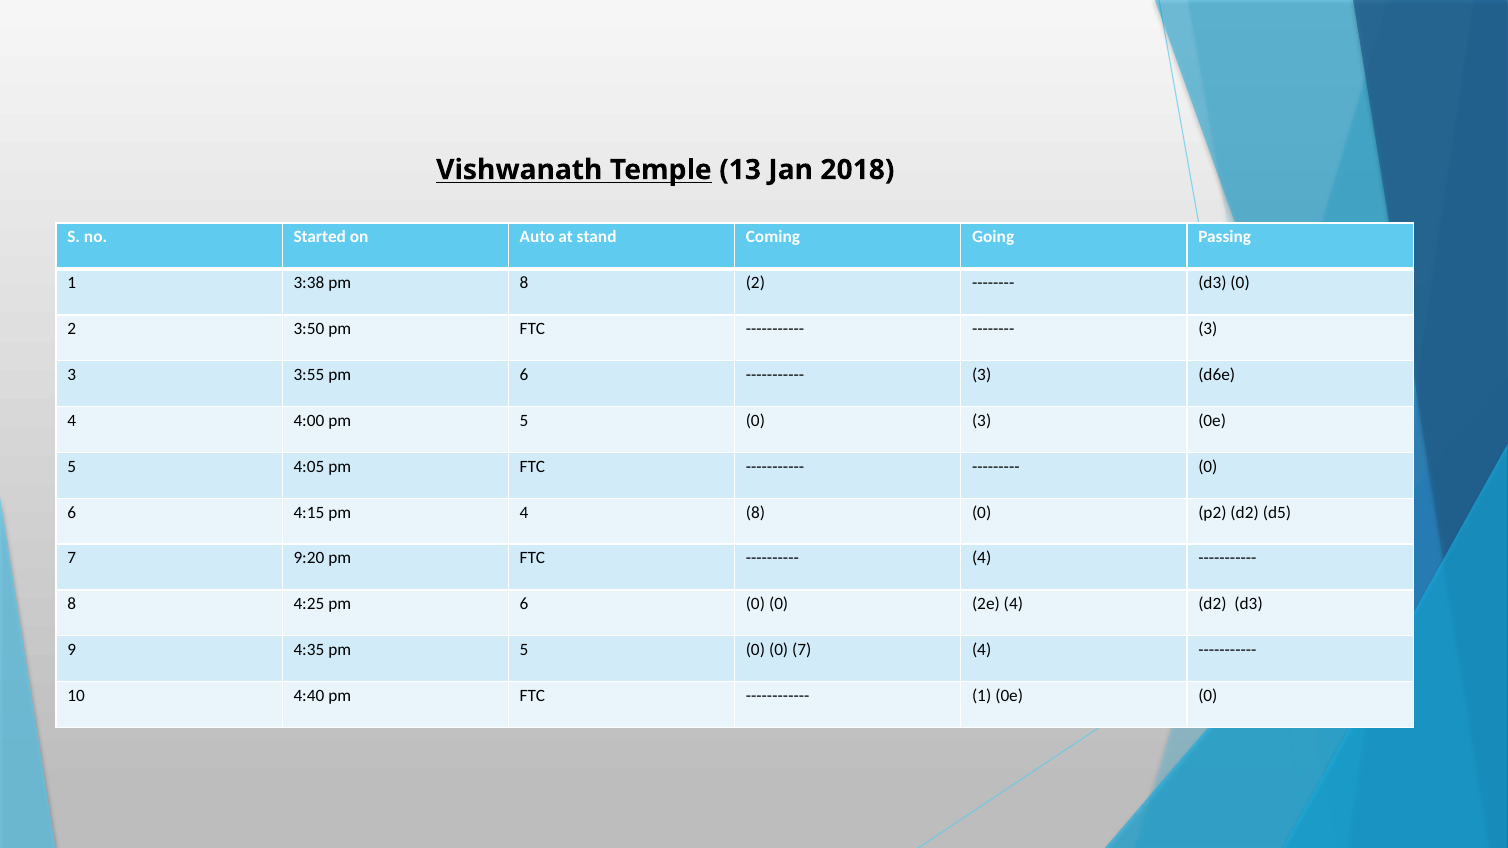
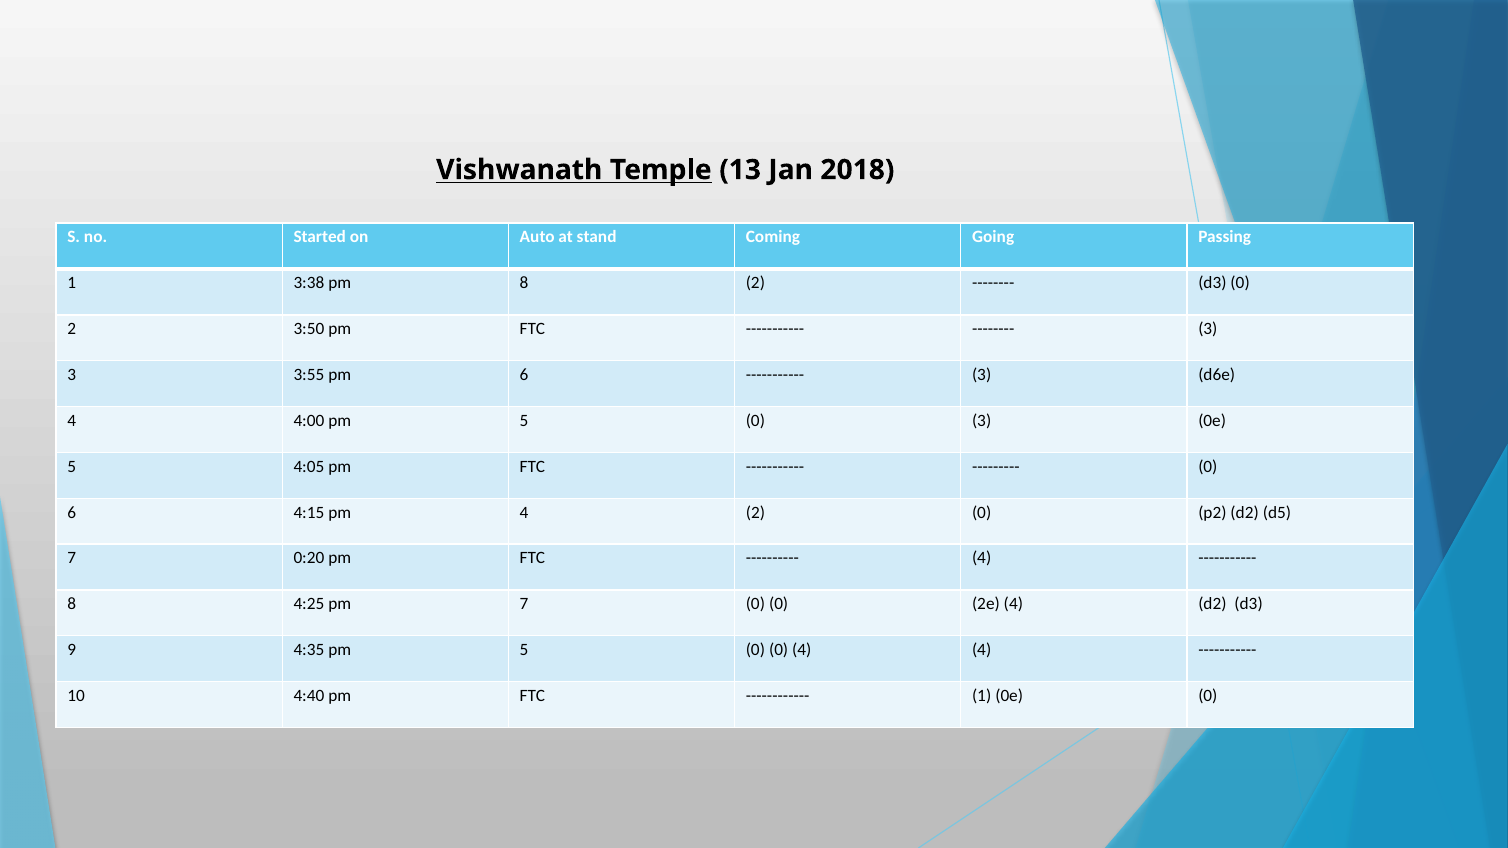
4 8: 8 -> 2
9:20: 9:20 -> 0:20
4:25 pm 6: 6 -> 7
0 7: 7 -> 4
